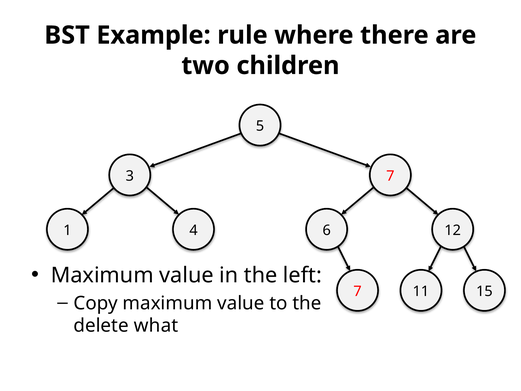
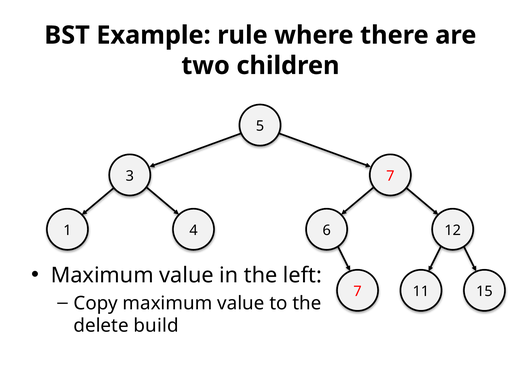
what: what -> build
